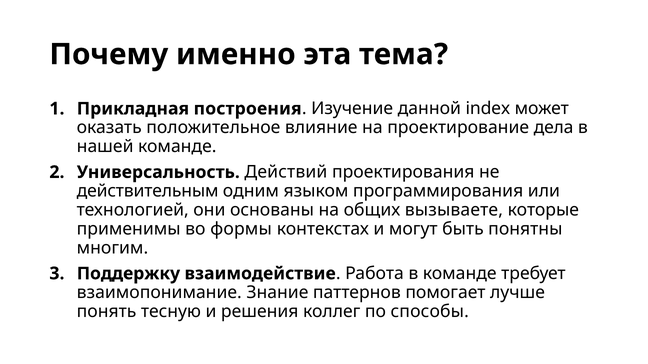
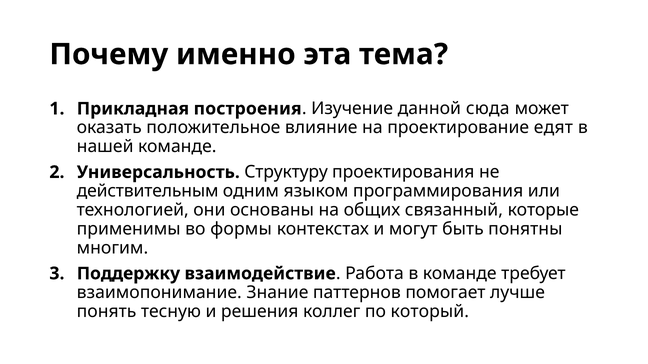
index: index -> сюда
дела: дела -> едят
Действий: Действий -> Структуру
вызываете: вызываете -> связанный
способы: способы -> который
